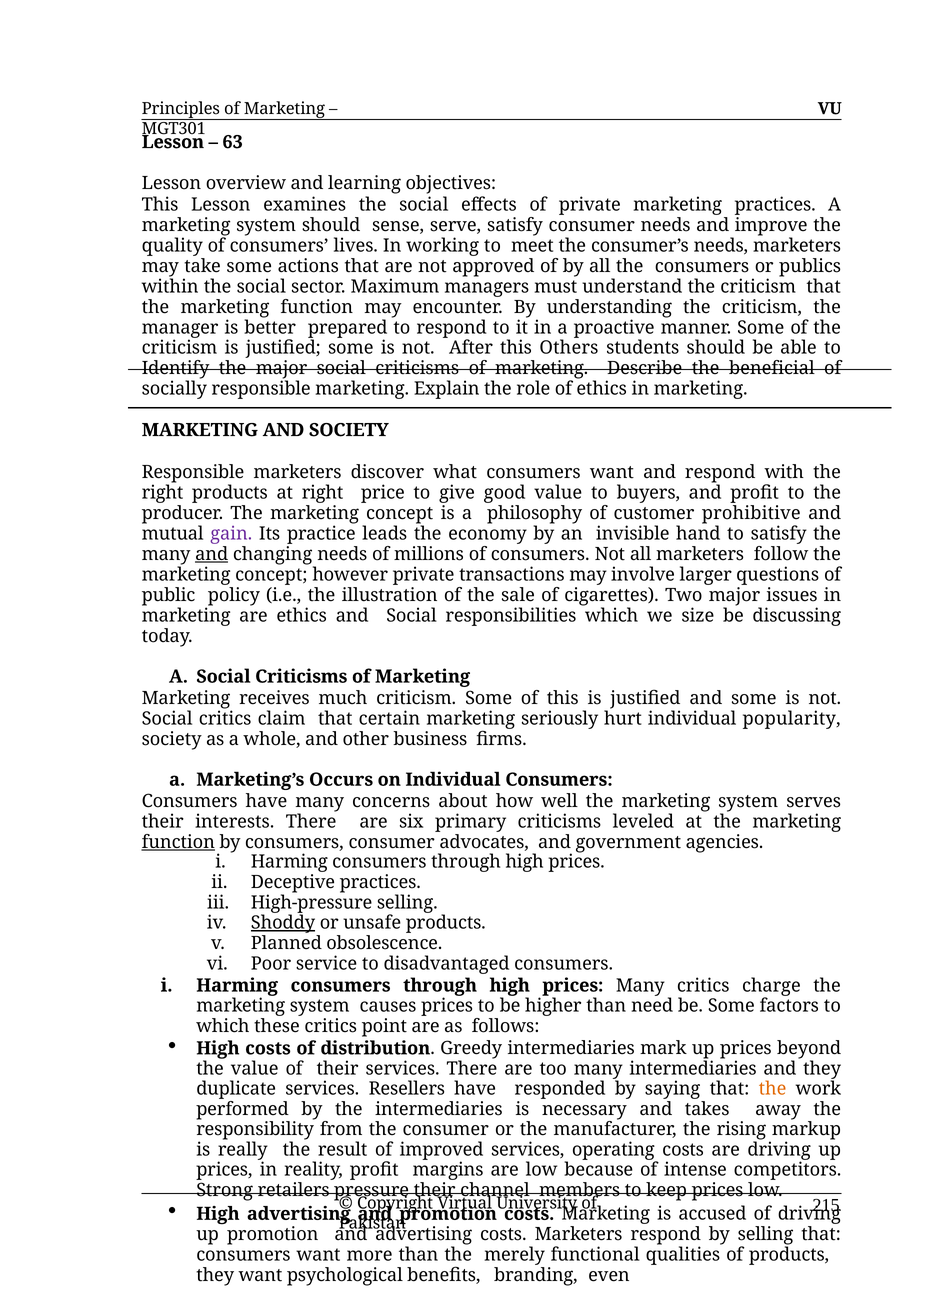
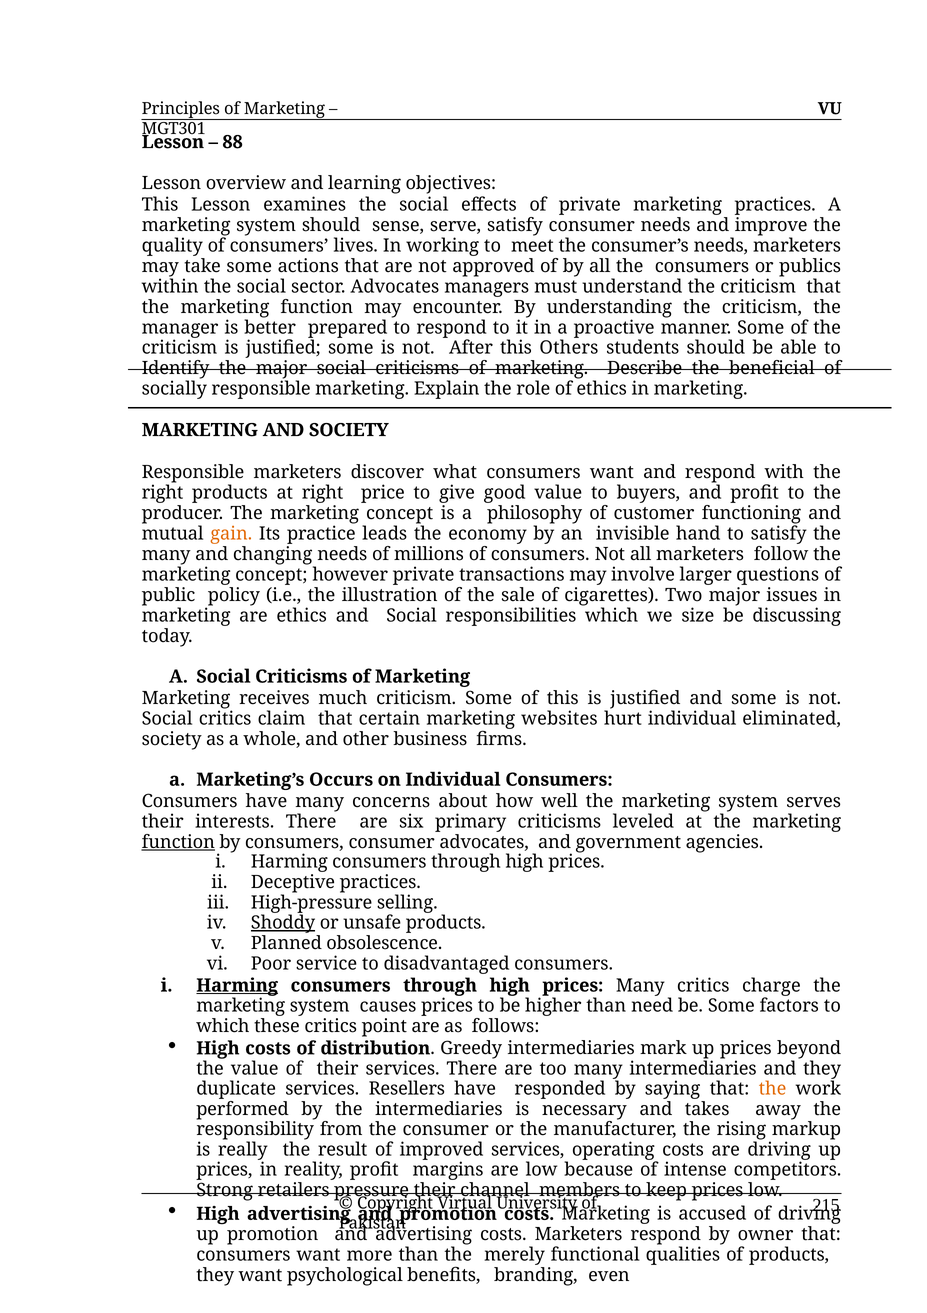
63: 63 -> 88
sector Maximum: Maximum -> Advocates
prohibitive: prohibitive -> functioning
gain colour: purple -> orange
and at (212, 554) underline: present -> none
seriously: seriously -> websites
popularity: popularity -> eliminated
Harming at (237, 985) underline: none -> present
by selling: selling -> owner
